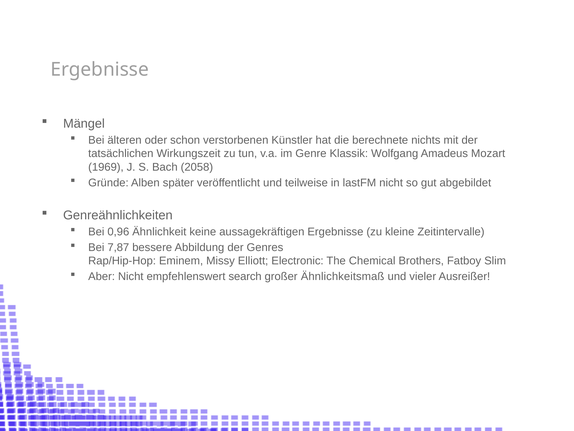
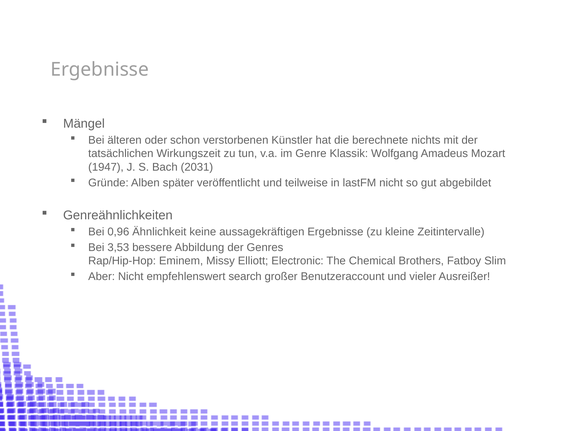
1969: 1969 -> 1947
2058: 2058 -> 2031
7,87: 7,87 -> 3,53
Ähnlichkeitsmaß: Ähnlichkeitsmaß -> Benutzeraccount
